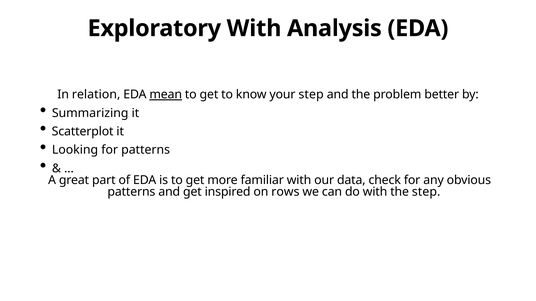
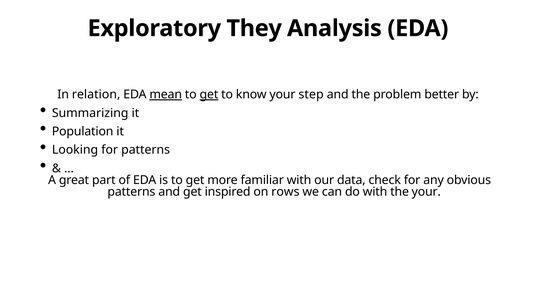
Exploratory With: With -> They
get at (209, 95) underline: none -> present
Scatterplot: Scatterplot -> Population
the step: step -> your
